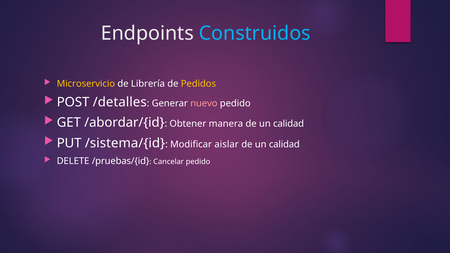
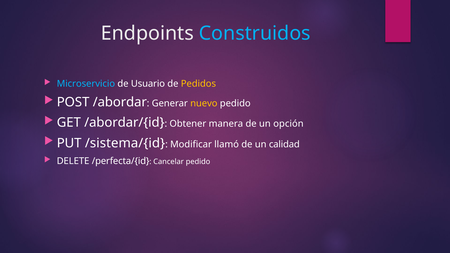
Microservicio colour: yellow -> light blue
Librería: Librería -> Usuario
/detalles: /detalles -> /abordar
nuevo colour: pink -> yellow
calidad at (289, 124): calidad -> opción
aislar: aislar -> llamó
/pruebas/{id: /pruebas/{id -> /perfecta/{id
